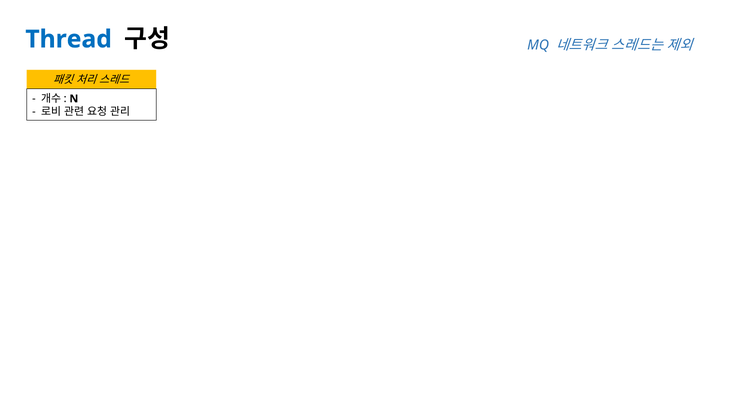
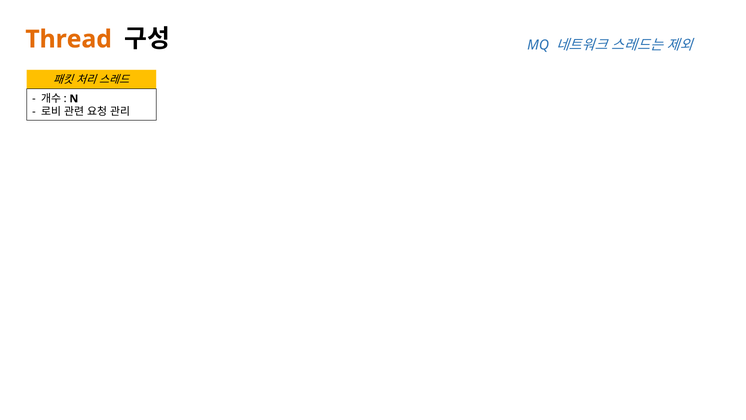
Thread colour: blue -> orange
